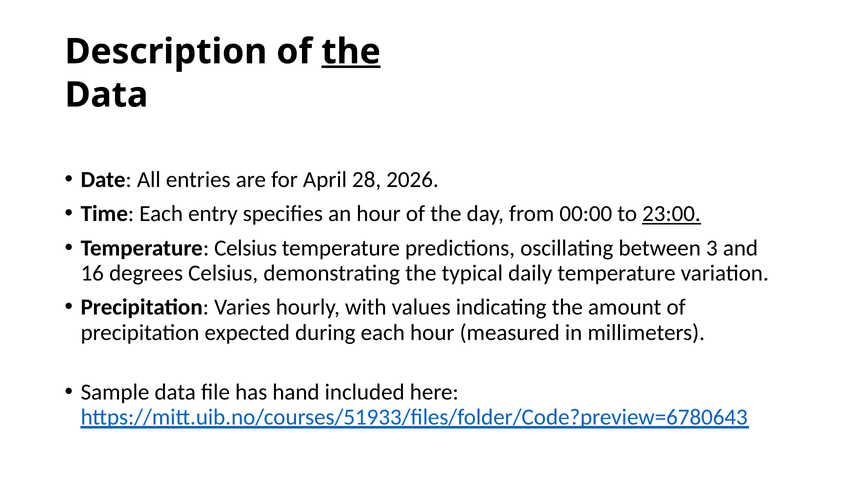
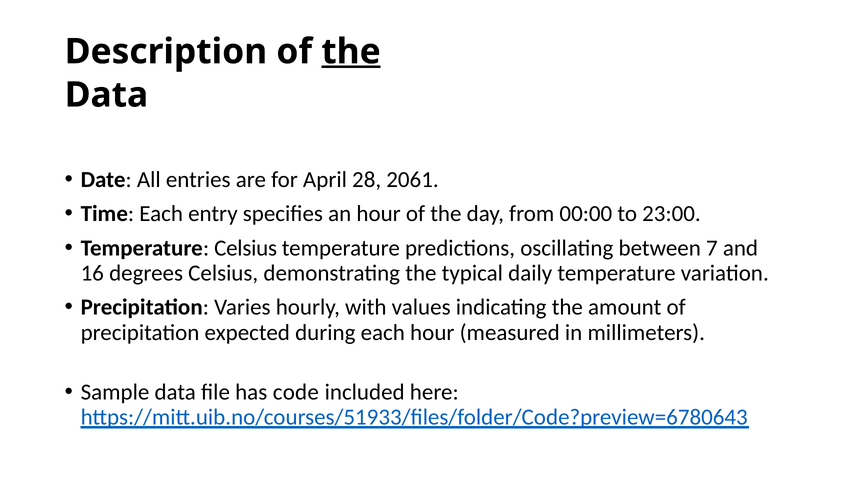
2026: 2026 -> 2061
23:00 underline: present -> none
3: 3 -> 7
hand: hand -> code
